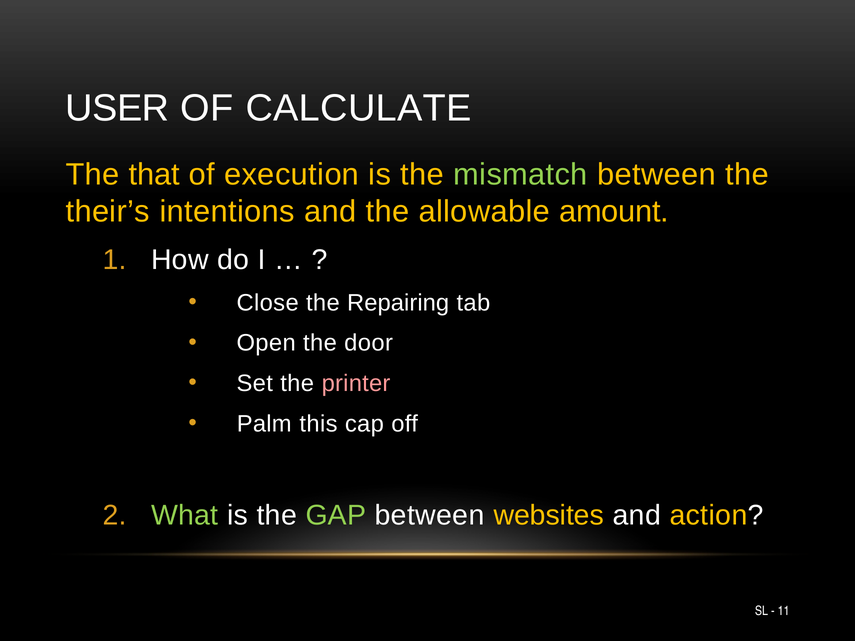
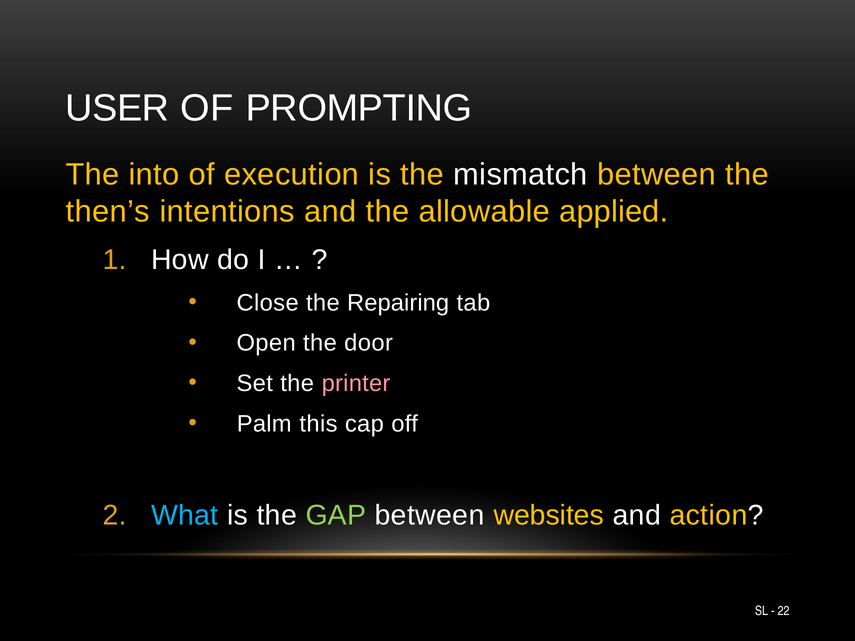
CALCULATE: CALCULATE -> PROMPTING
that: that -> into
mismatch colour: light green -> white
their’s: their’s -> then’s
amount: amount -> applied
What colour: light green -> light blue
11: 11 -> 22
